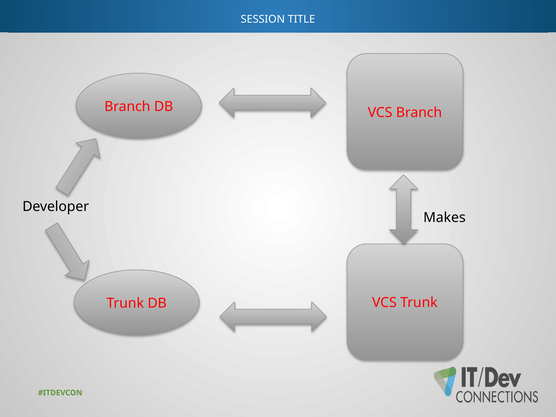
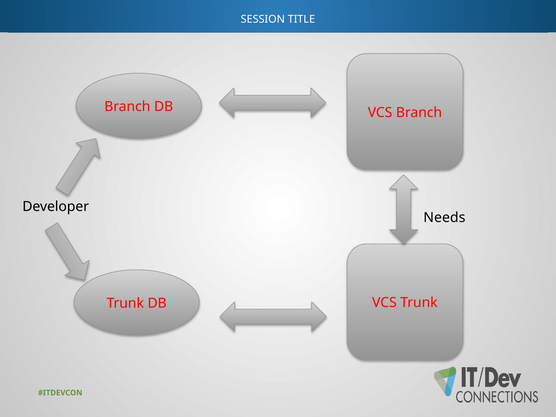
Makes: Makes -> Needs
